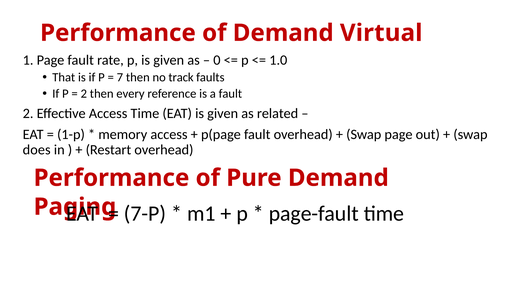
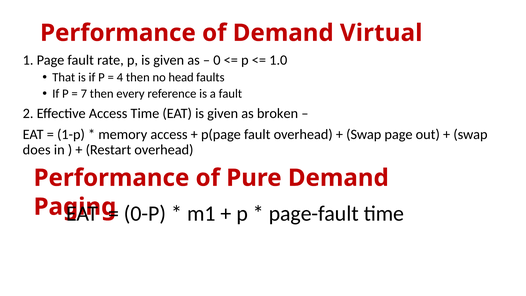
7: 7 -> 4
track: track -> head
2 at (84, 94): 2 -> 7
related: related -> broken
7-P: 7-P -> 0-P
